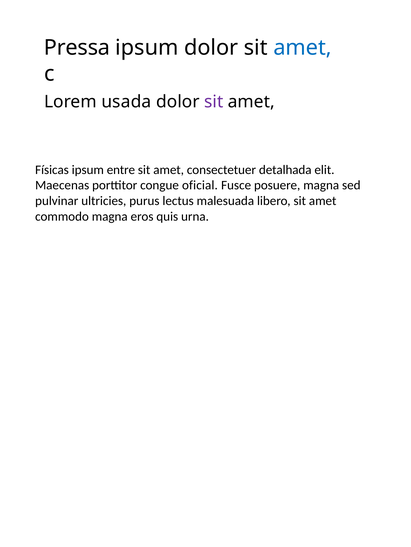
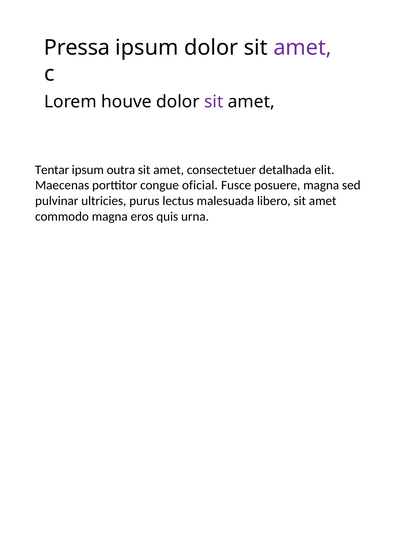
amet at (303, 48) colour: blue -> purple
usada: usada -> houve
Físicas: Físicas -> Tentar
entre: entre -> outra
